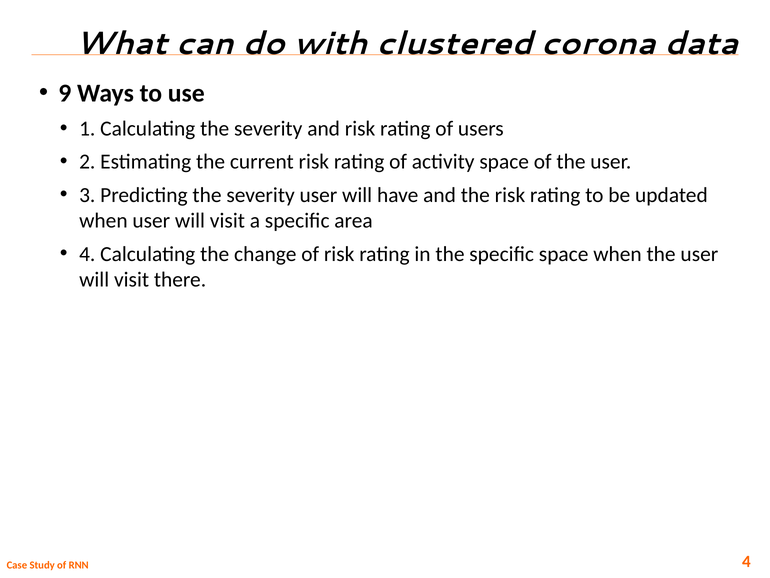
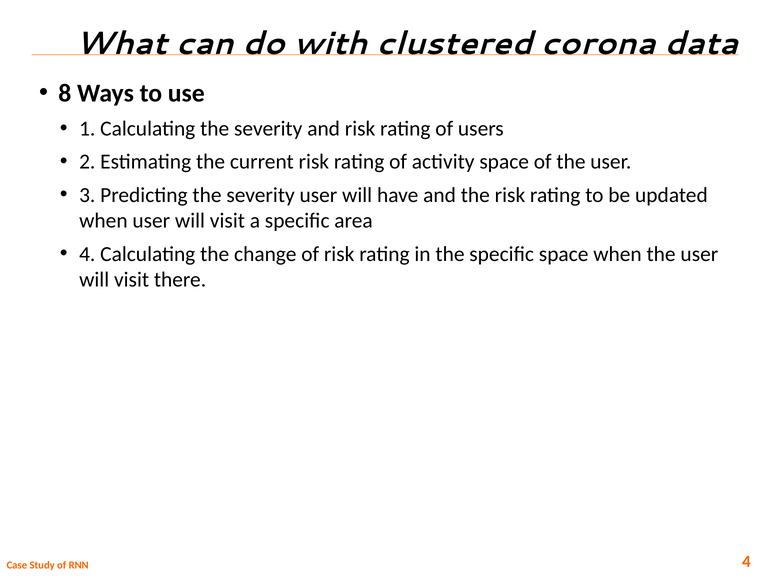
9: 9 -> 8
